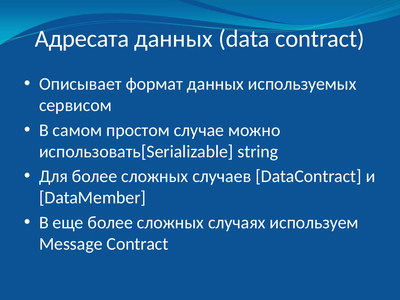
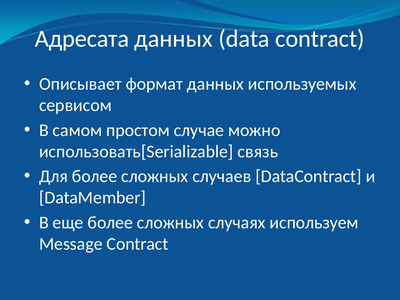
string: string -> связь
